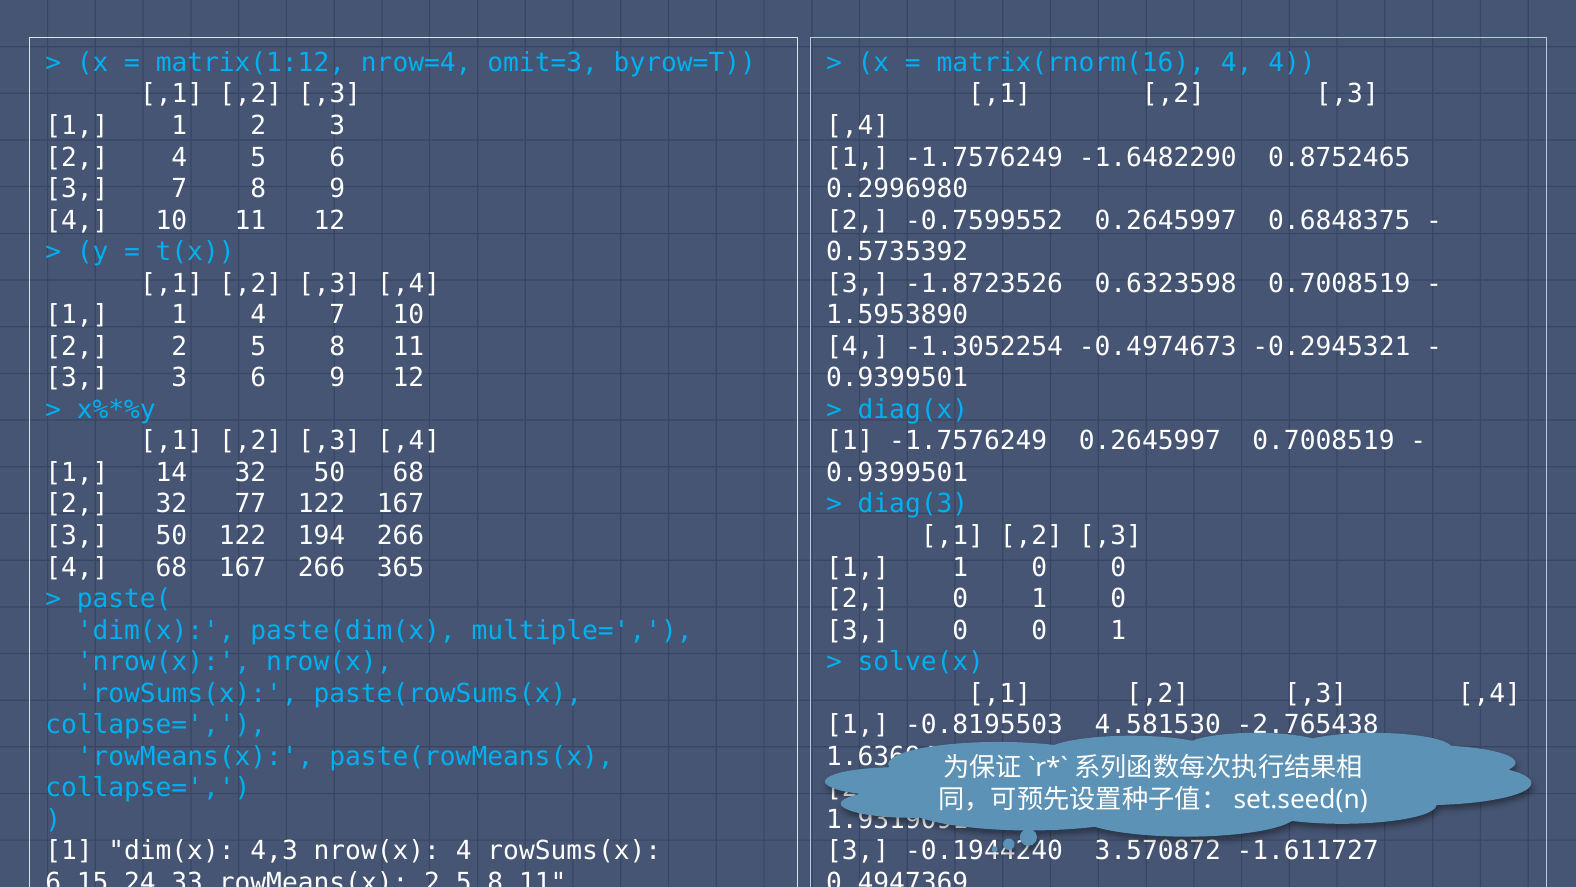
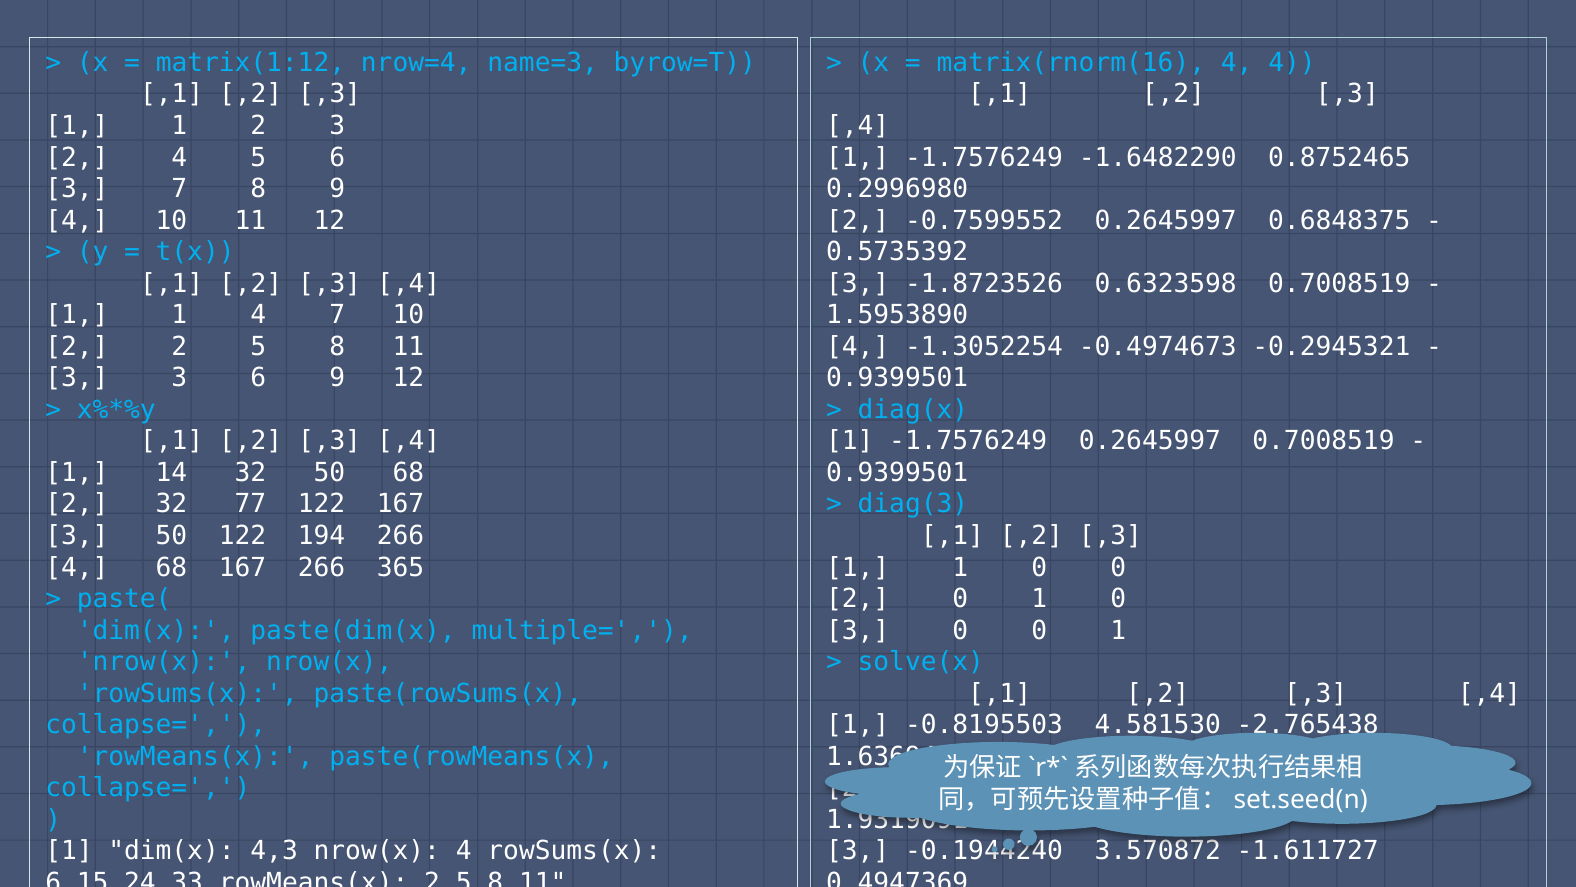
omit=3: omit=3 -> name=3
